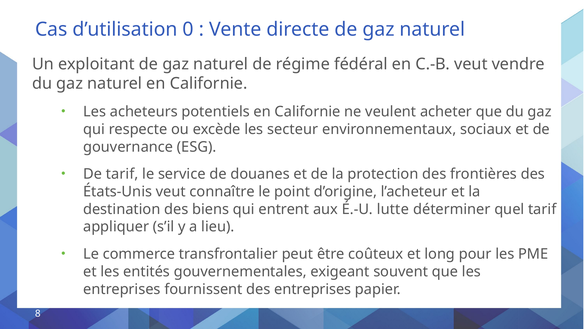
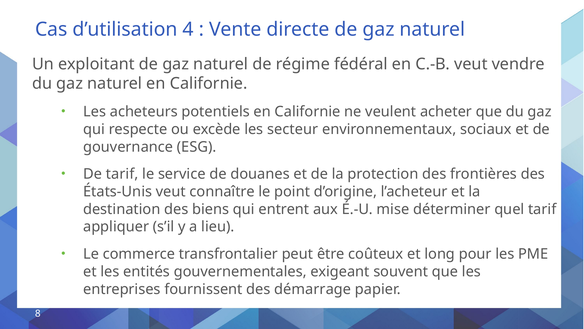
0: 0 -> 4
lutte: lutte -> mise
des entreprises: entreprises -> démarrage
